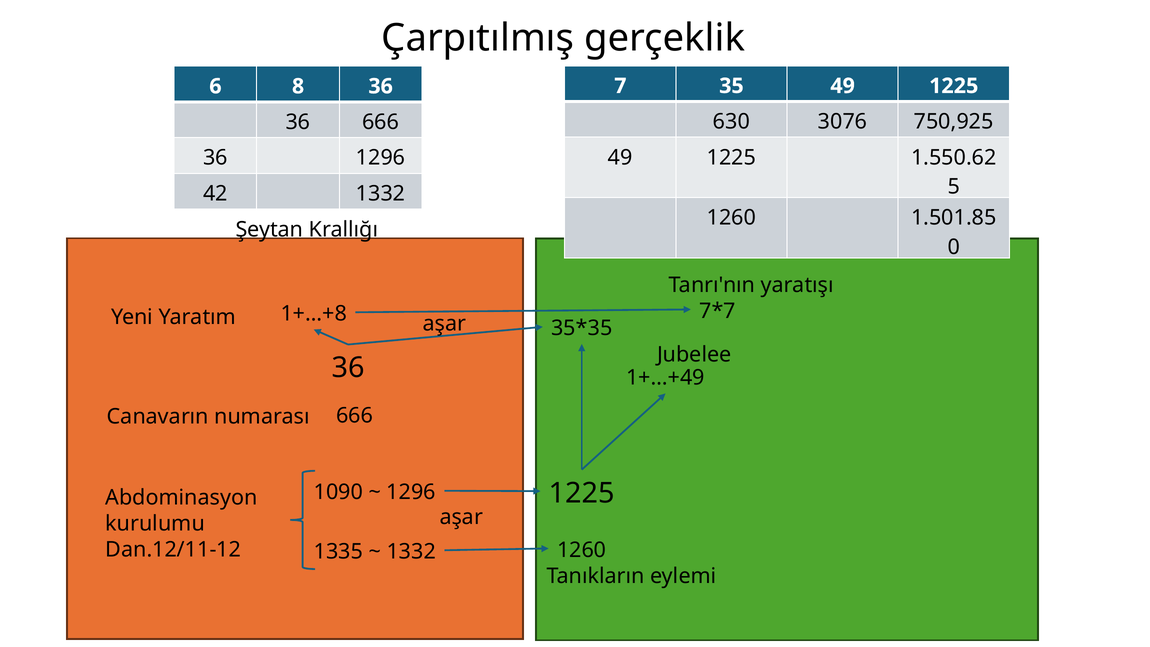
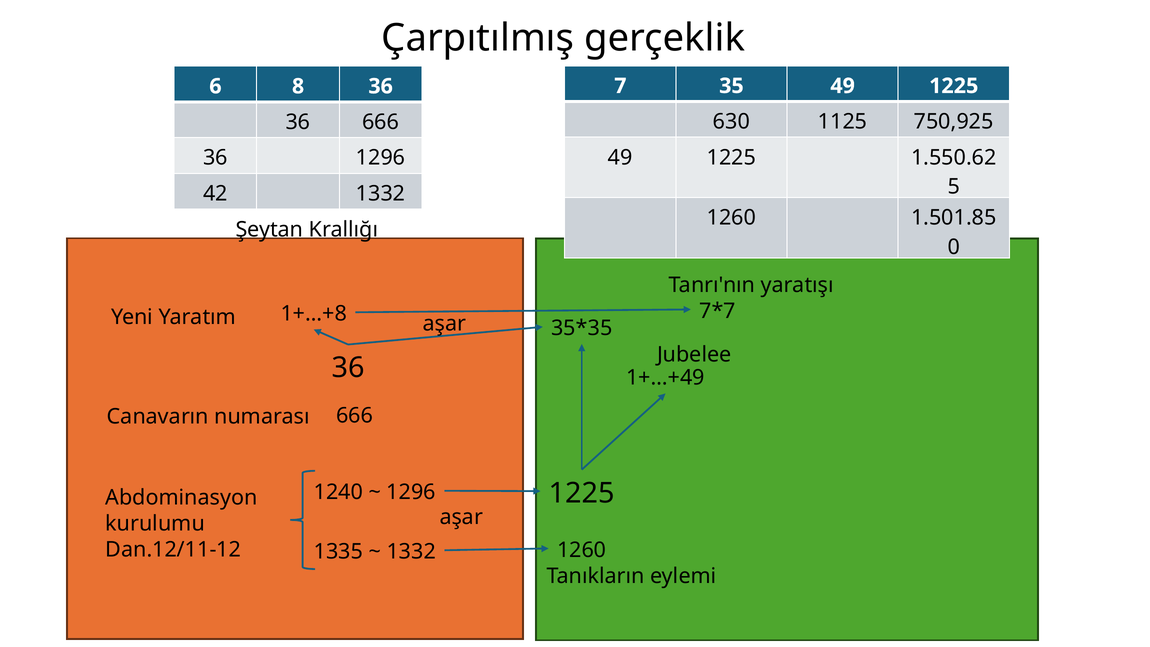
3076: 3076 -> 1125
1090: 1090 -> 1240
